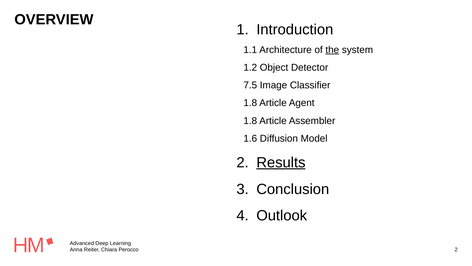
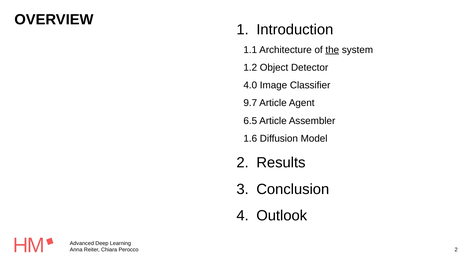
7.5: 7.5 -> 4.0
1.8 at (250, 103): 1.8 -> 9.7
1.8 at (250, 121): 1.8 -> 6.5
Results underline: present -> none
